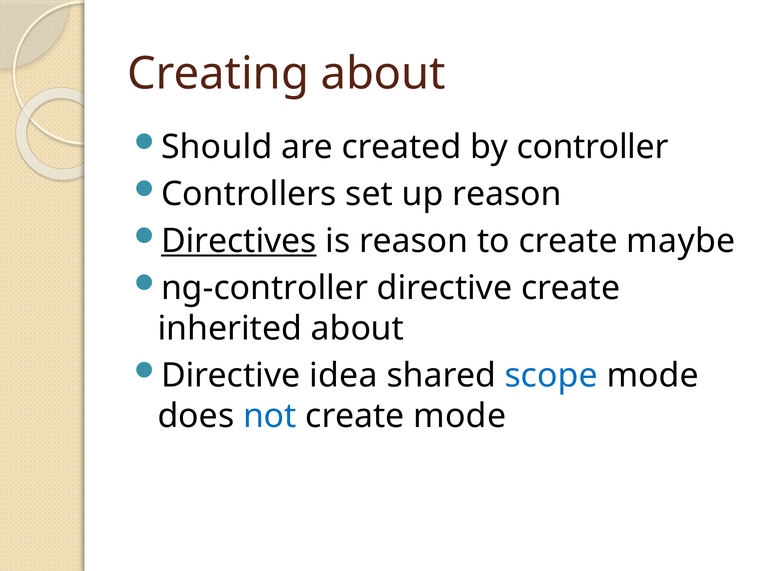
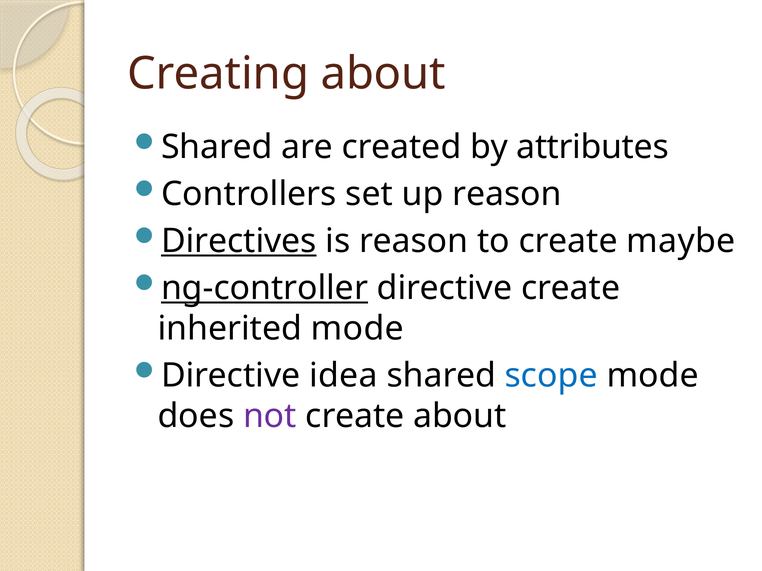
Should at (217, 147): Should -> Shared
controller: controller -> attributes
ng-controller underline: none -> present
inherited about: about -> mode
not colour: blue -> purple
create mode: mode -> about
